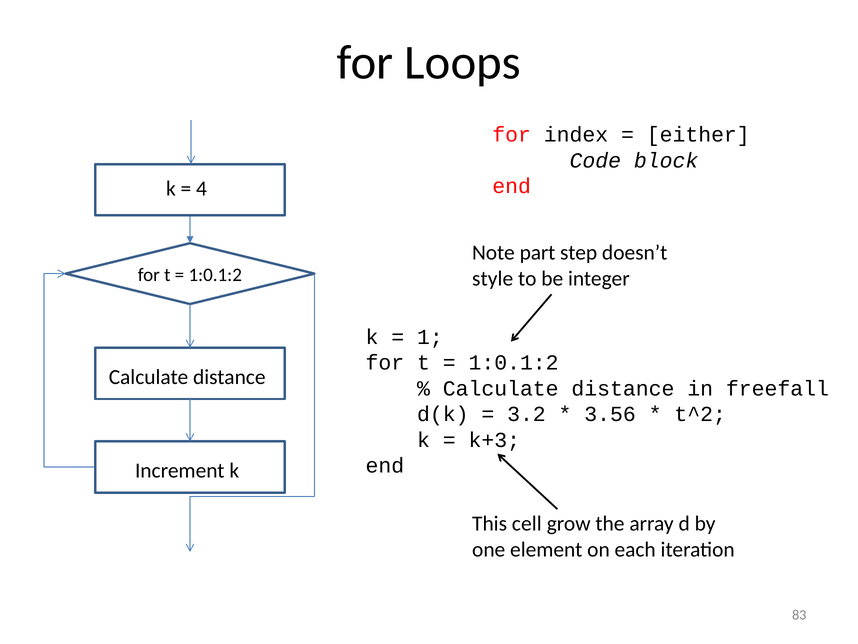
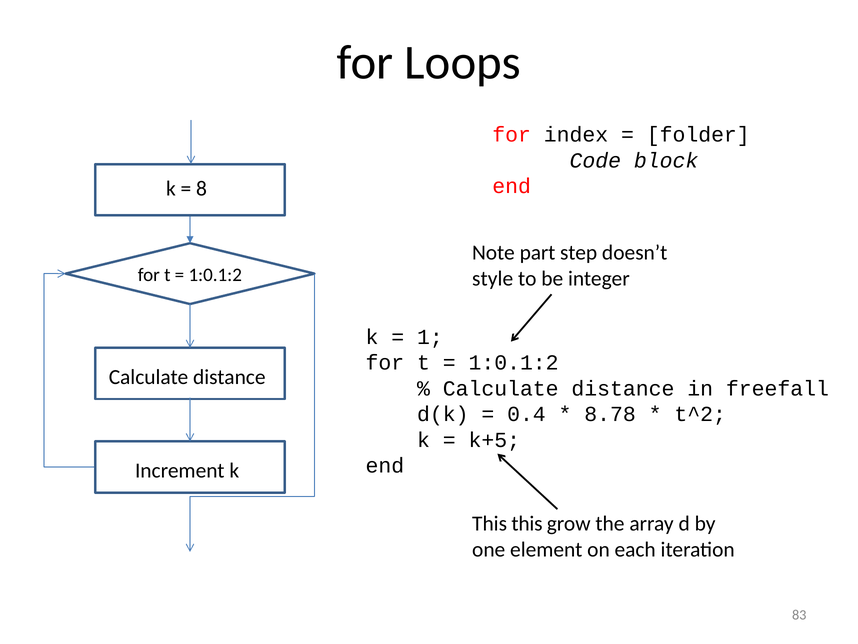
either: either -> folder
4: 4 -> 8
3.2: 3.2 -> 0.4
3.56: 3.56 -> 8.78
k+3: k+3 -> k+5
This cell: cell -> this
